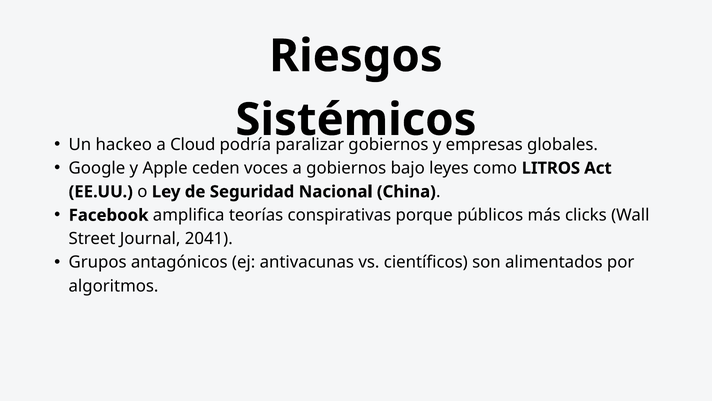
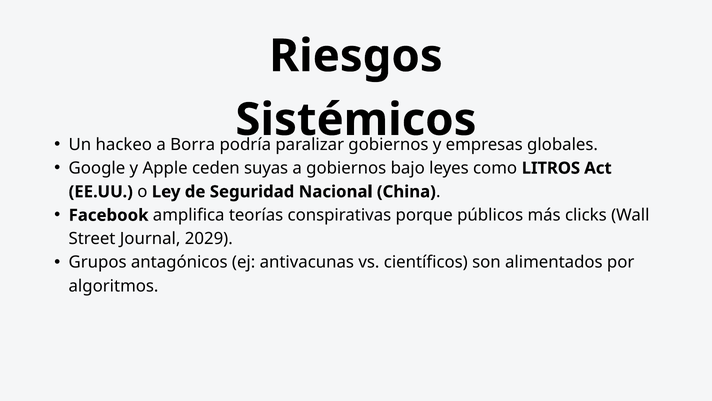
Cloud: Cloud -> Borra
voces: voces -> suyas
2041: 2041 -> 2029
